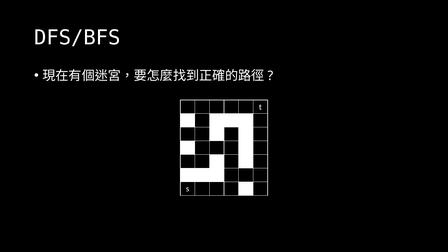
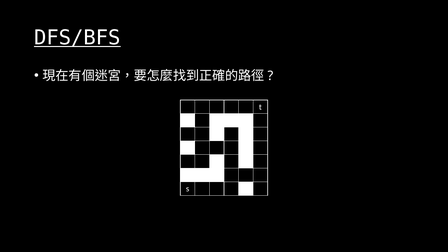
DFS/BFS underline: none -> present
